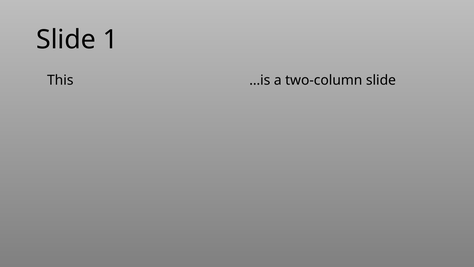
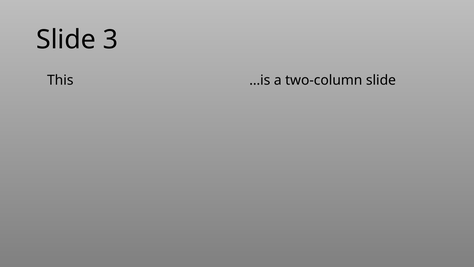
1: 1 -> 3
